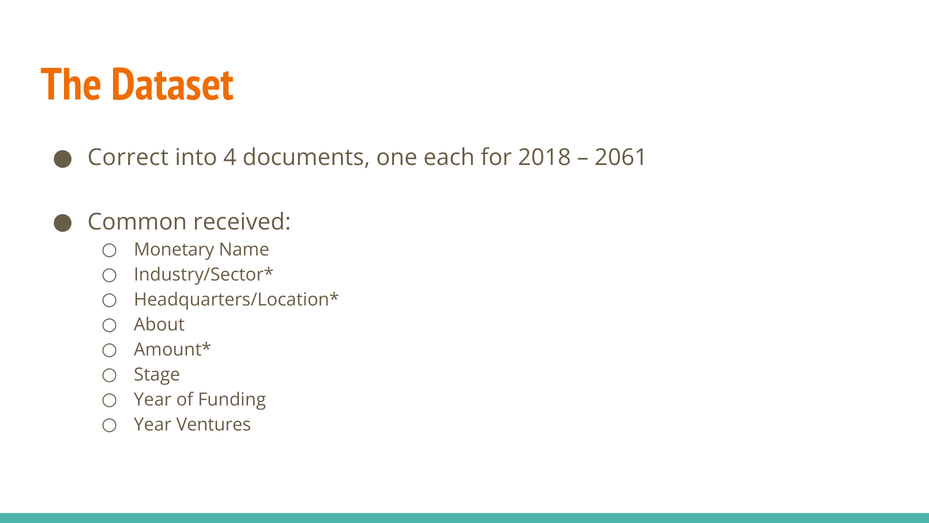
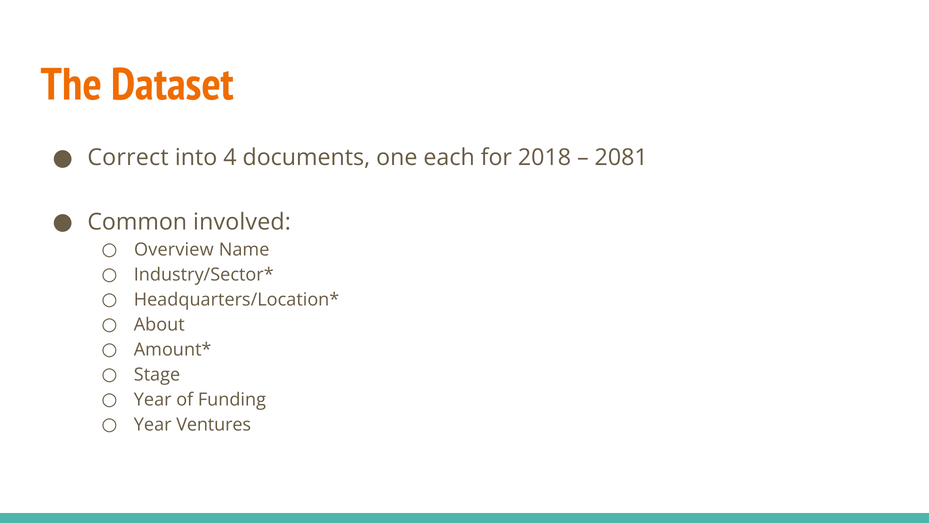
2061: 2061 -> 2081
received: received -> involved
Monetary: Monetary -> Overview
